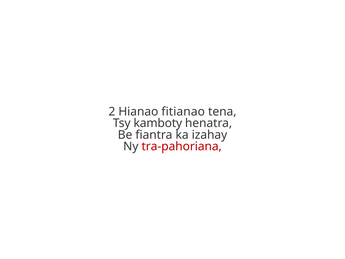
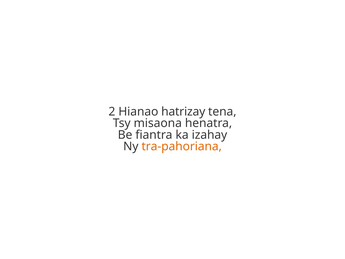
fitianao: fitianao -> hatrizay
kamboty: kamboty -> misaona
tra-pahoriana colour: red -> orange
